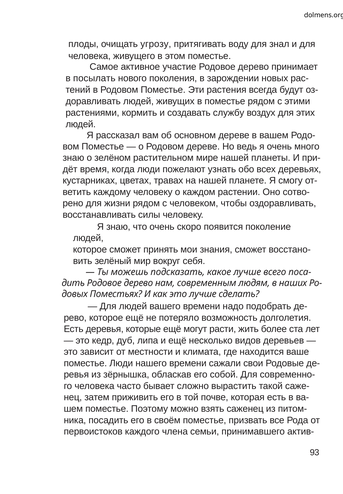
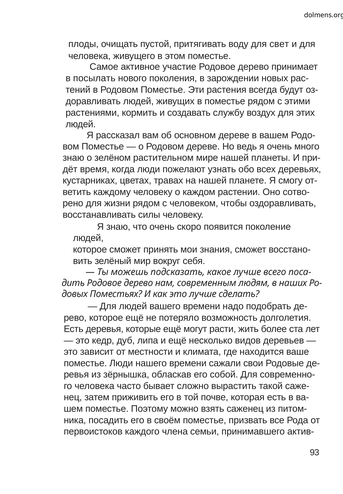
угрозу: угрозу -> пустой
знал: знал -> свет
